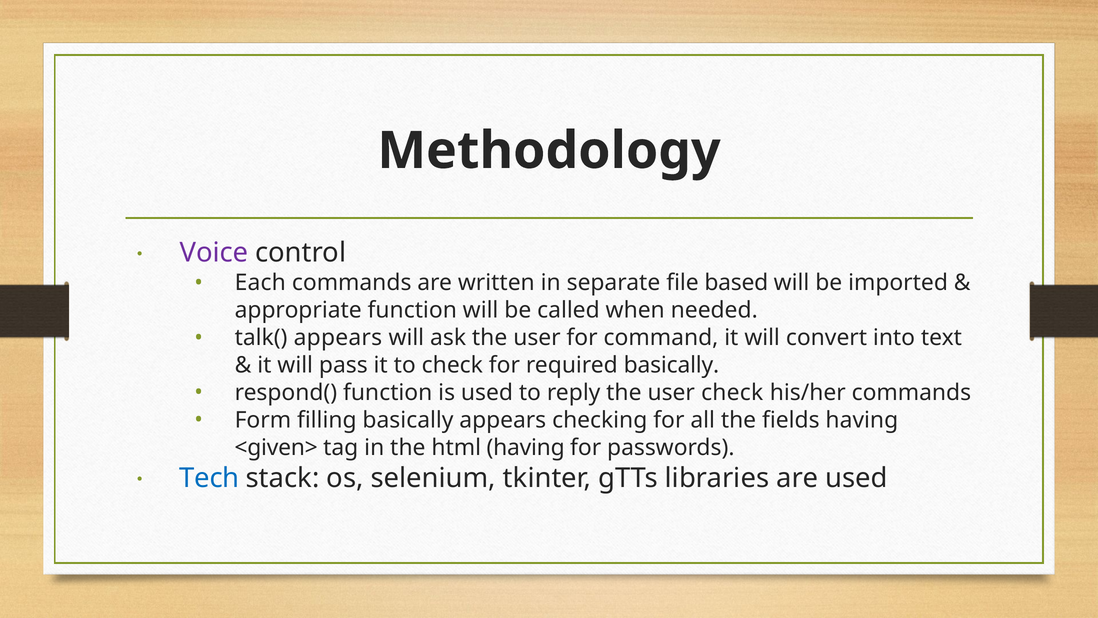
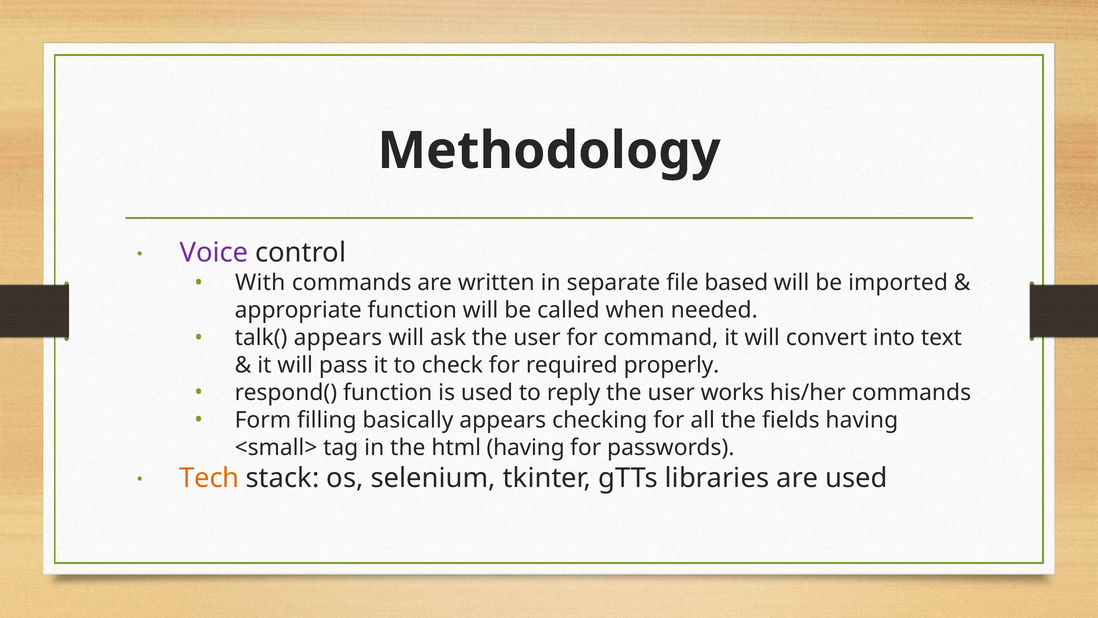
Each: Each -> With
required basically: basically -> properly
user check: check -> works
<given>: <given> -> <small>
Tech colour: blue -> orange
